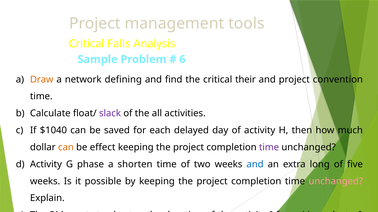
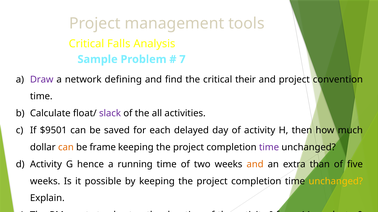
6: 6 -> 7
Draw colour: orange -> purple
$1040: $1040 -> $9501
effect: effect -> frame
phase: phase -> hence
a shorten: shorten -> running
and at (255, 165) colour: blue -> orange
long: long -> than
unchanged at (336, 182) colour: pink -> yellow
